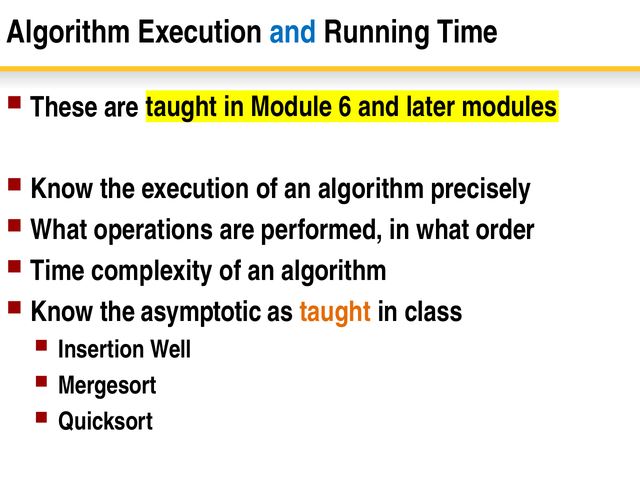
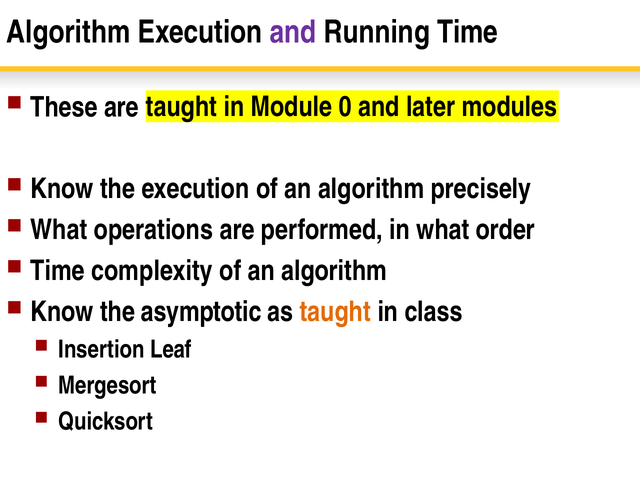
and at (293, 32) colour: blue -> purple
6: 6 -> 0
Well: Well -> Leaf
